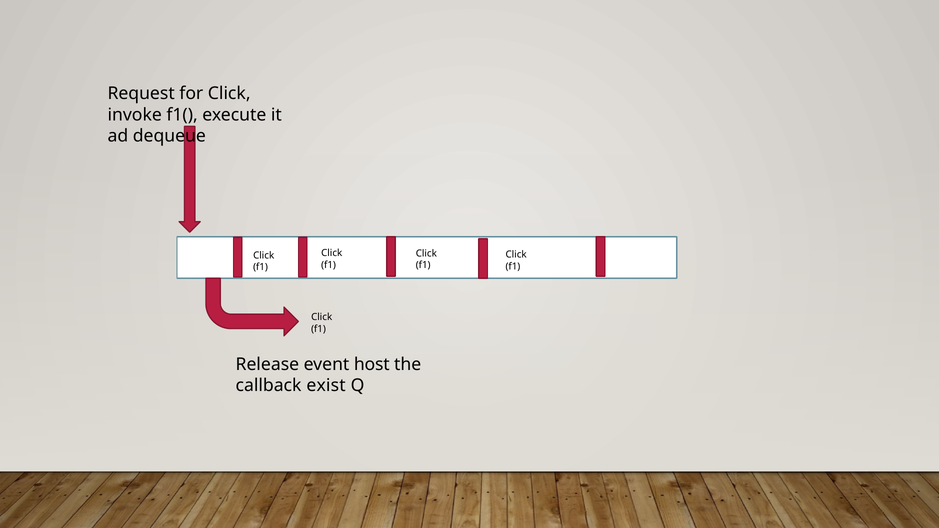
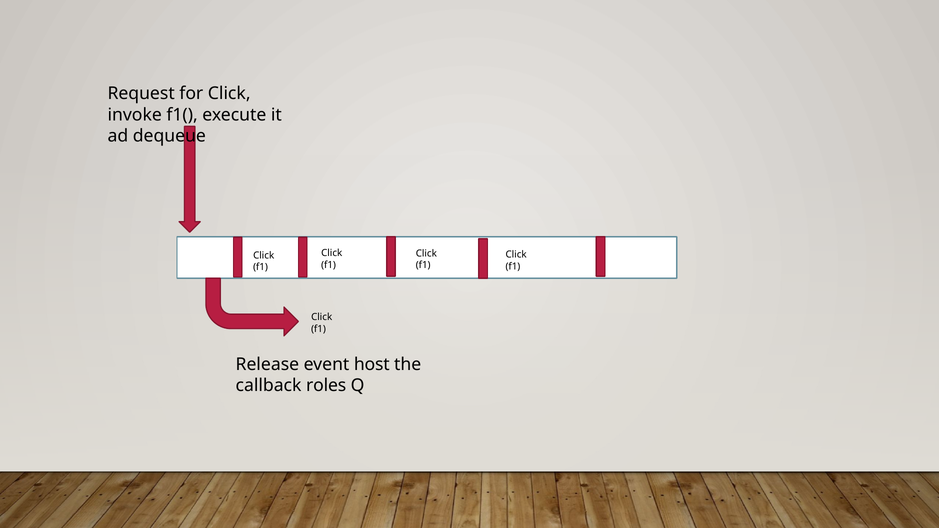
exist: exist -> roles
